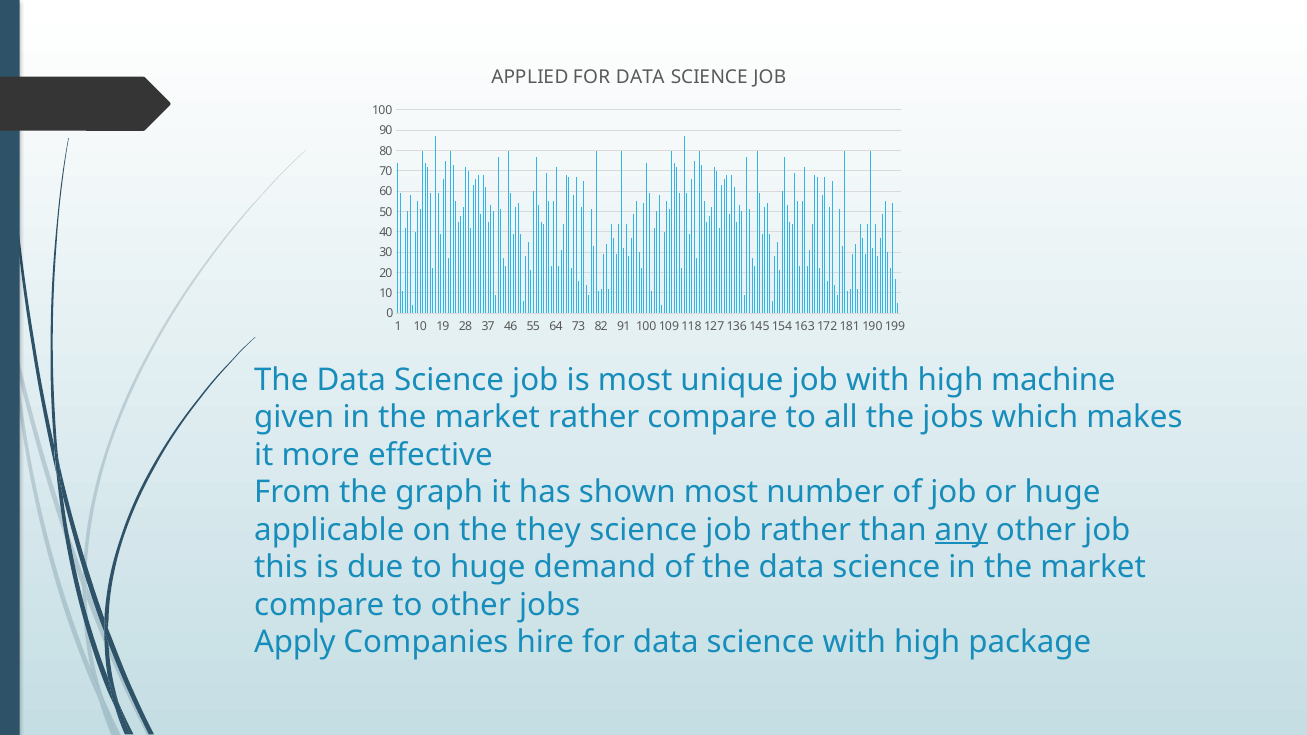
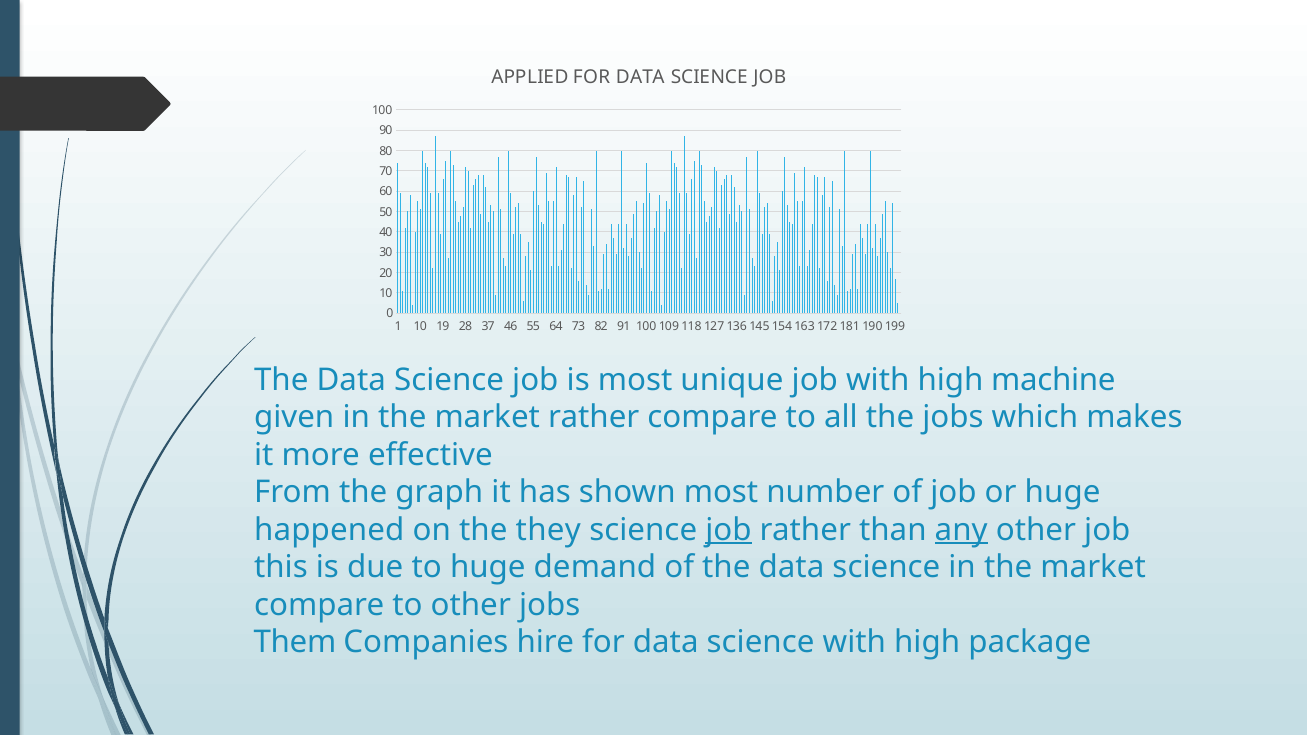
applicable: applicable -> happened
job at (728, 530) underline: none -> present
Apply: Apply -> Them
